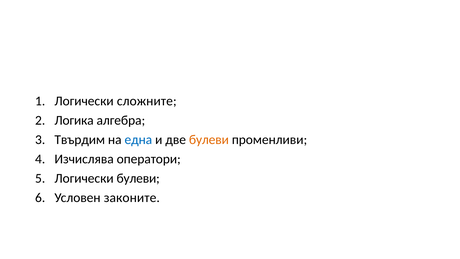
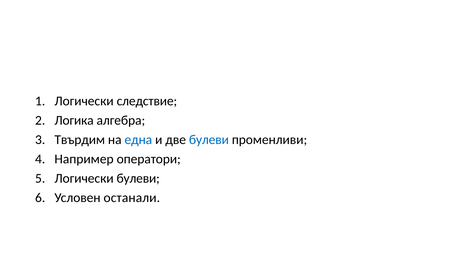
сложните: сложните -> следствие
булеви at (209, 140) colour: orange -> blue
Изчислява: Изчислява -> Например
законите: законите -> останали
